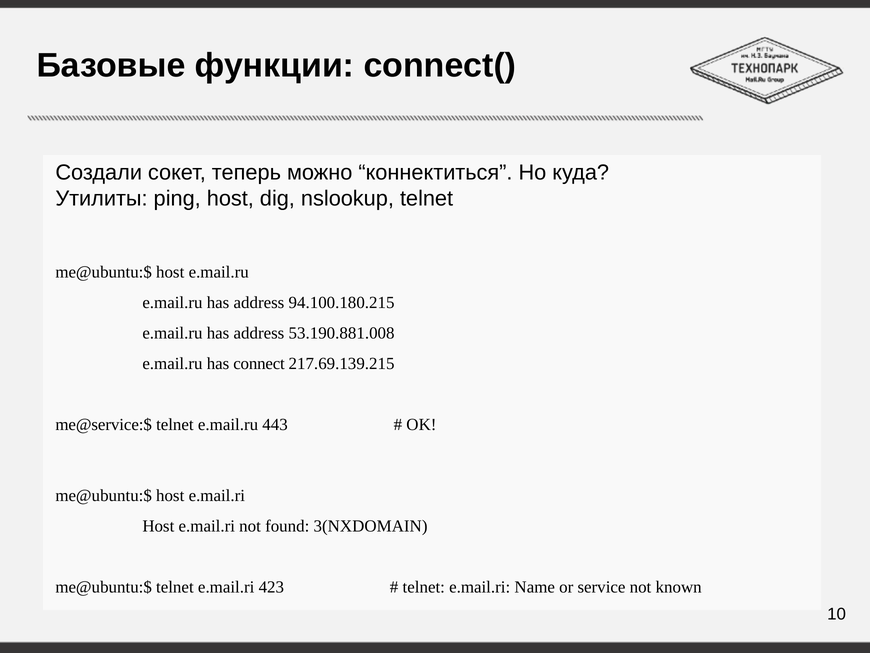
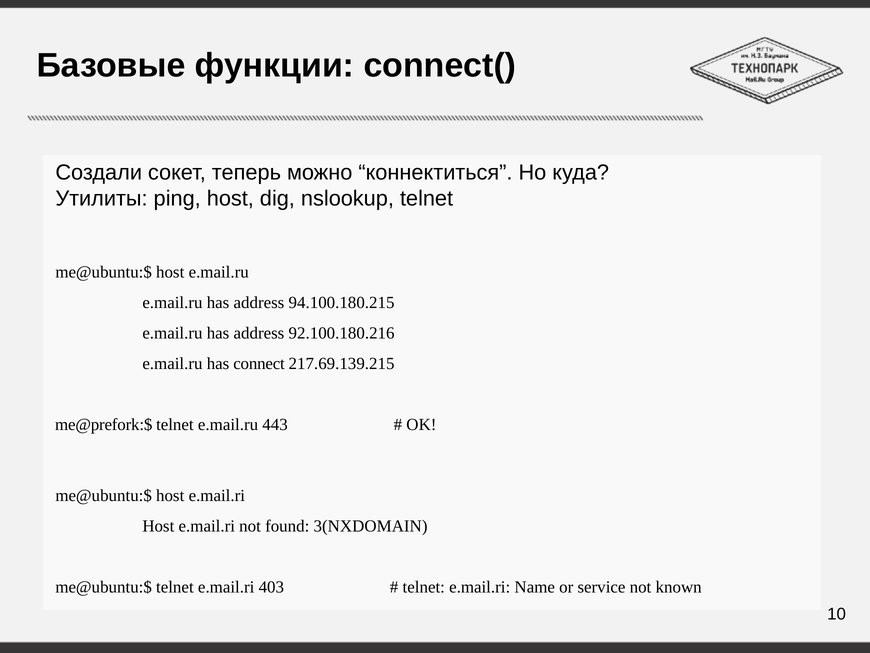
53.190.881.008: 53.190.881.008 -> 92.100.180.216
me@service:$: me@service:$ -> me@prefork:$
423: 423 -> 403
